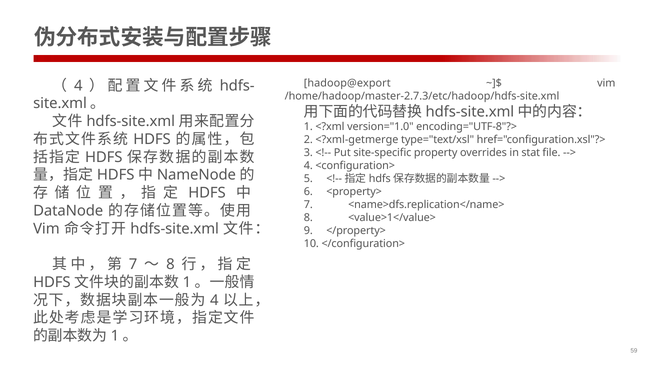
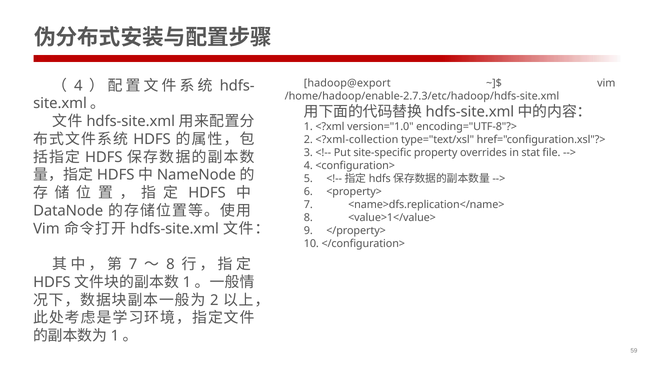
/home/hadoop/master-2.7.3/etc/hadoop/hdfs-site.xml: /home/hadoop/master-2.7.3/etc/hadoop/hdfs-site.xml -> /home/hadoop/enable-2.7.3/etc/hadoop/hdfs-site.xml
<?xml-getmerge: <?xml-getmerge -> <?xml-collection
4 at (214, 300): 4 -> 2
